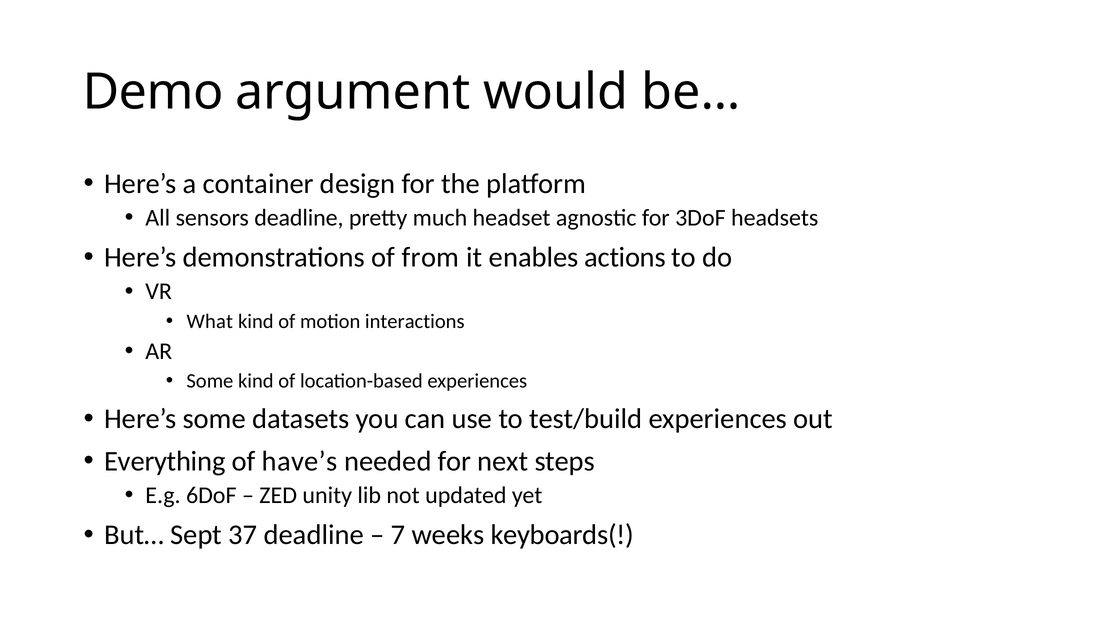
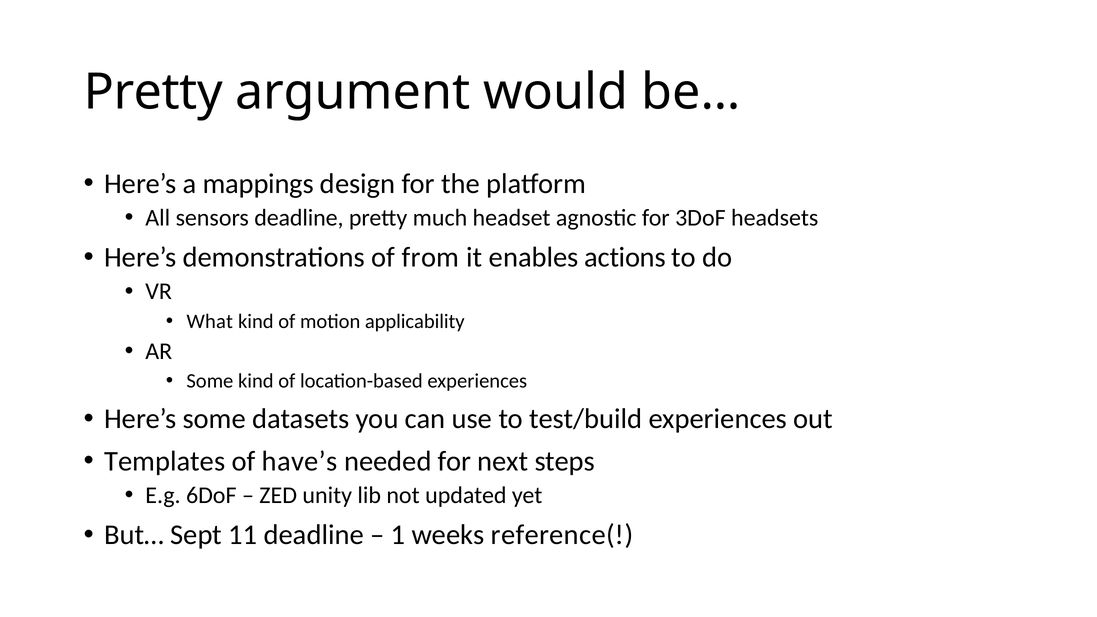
Demo at (153, 92): Demo -> Pretty
container: container -> mappings
interactions: interactions -> applicability
Everything: Everything -> Templates
37: 37 -> 11
7: 7 -> 1
keyboards(: keyboards( -> reference(
